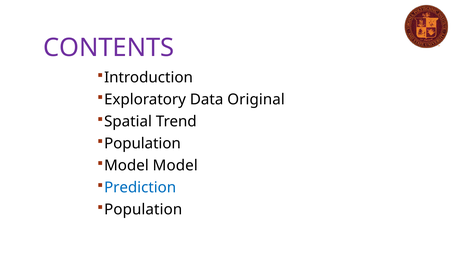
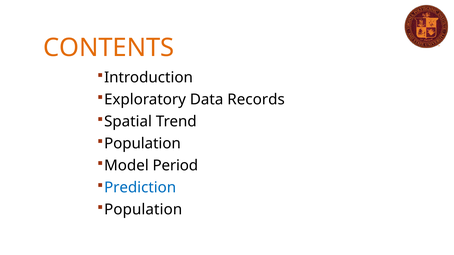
CONTENTS colour: purple -> orange
Original: Original -> Records
Model Model: Model -> Period
